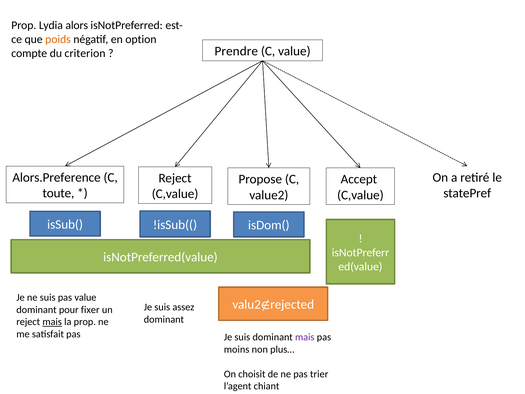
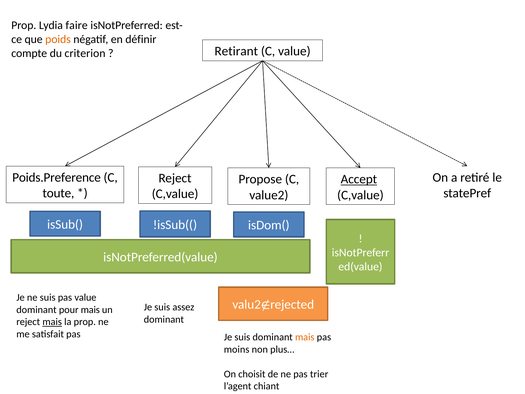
alors: alors -> faire
option: option -> définir
Prendre: Prendre -> Retirant
Alors.Preference: Alors.Preference -> Poids.Preference
Accept underline: none -> present
pour fixer: fixer -> mais
mais at (305, 337) colour: purple -> orange
